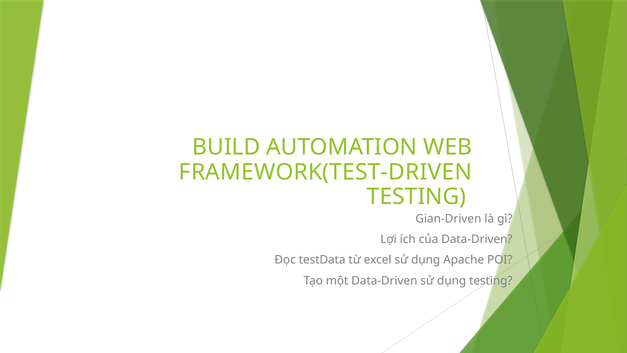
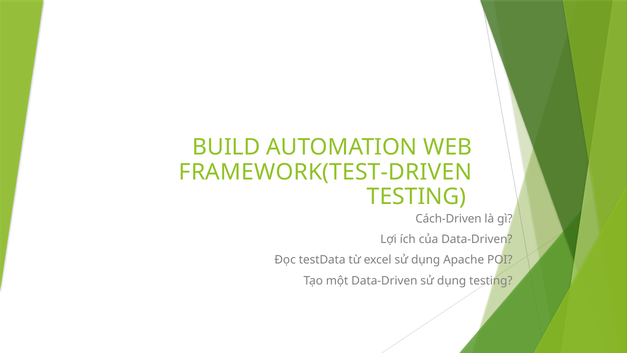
Gian-Driven: Gian-Driven -> Cách-Driven
